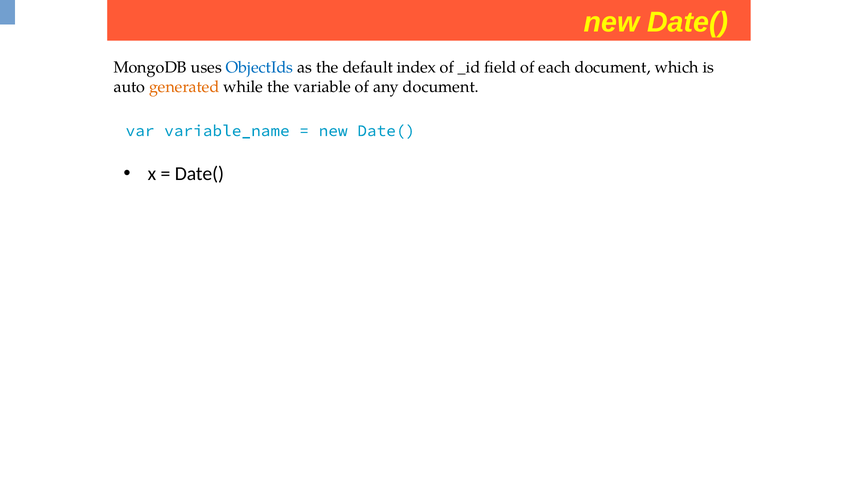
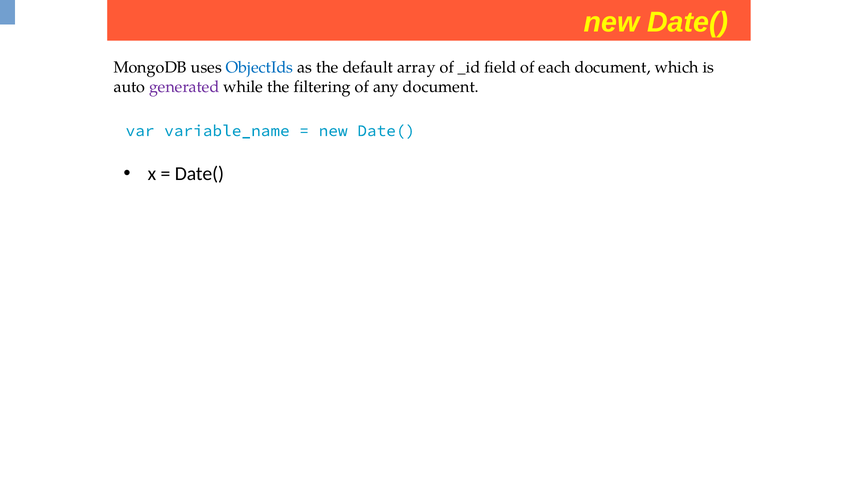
index: index -> array
generated colour: orange -> purple
variable: variable -> filtering
